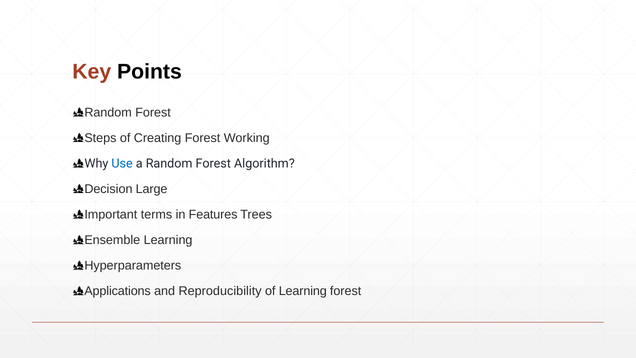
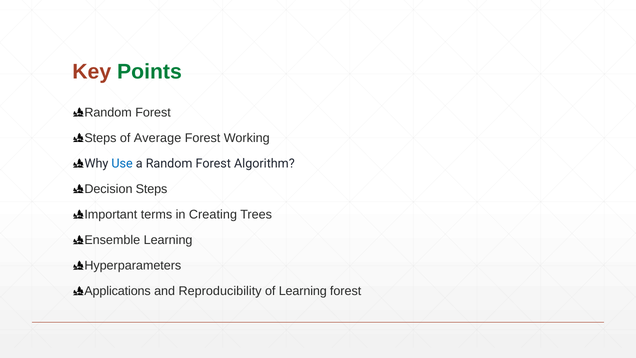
Points colour: black -> green
Creating: Creating -> Average
Decision Large: Large -> Steps
Features: Features -> Creating
